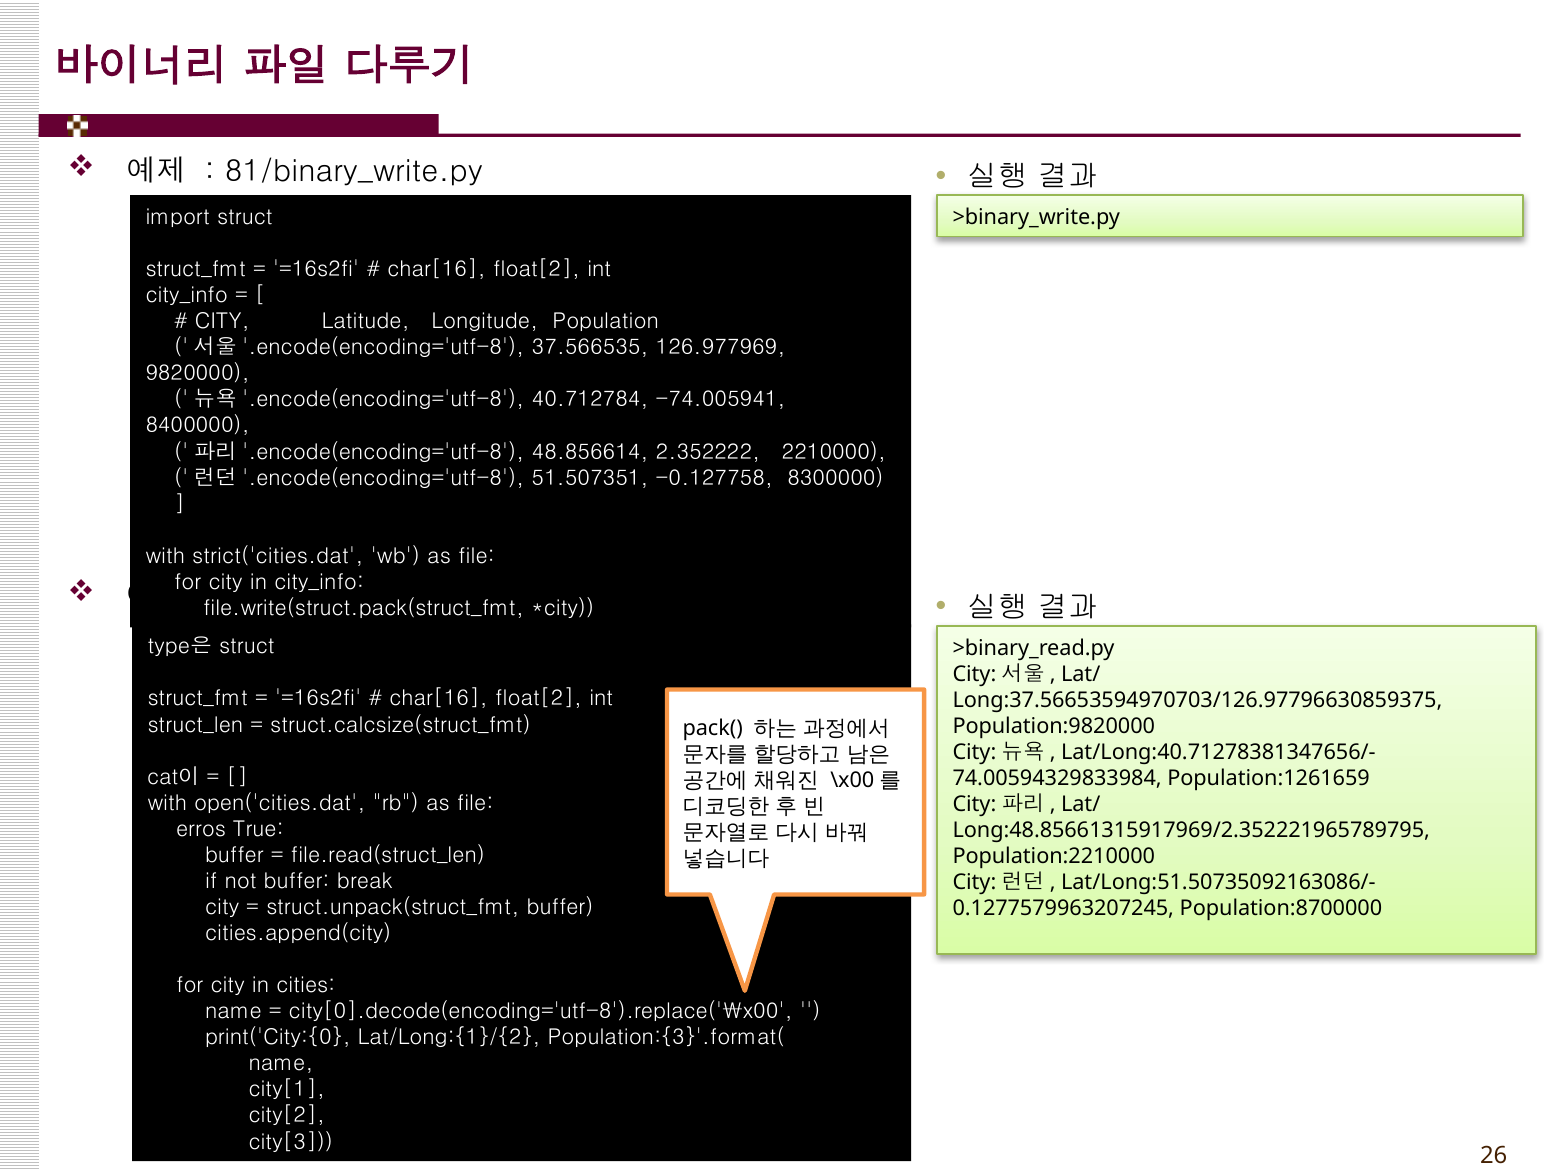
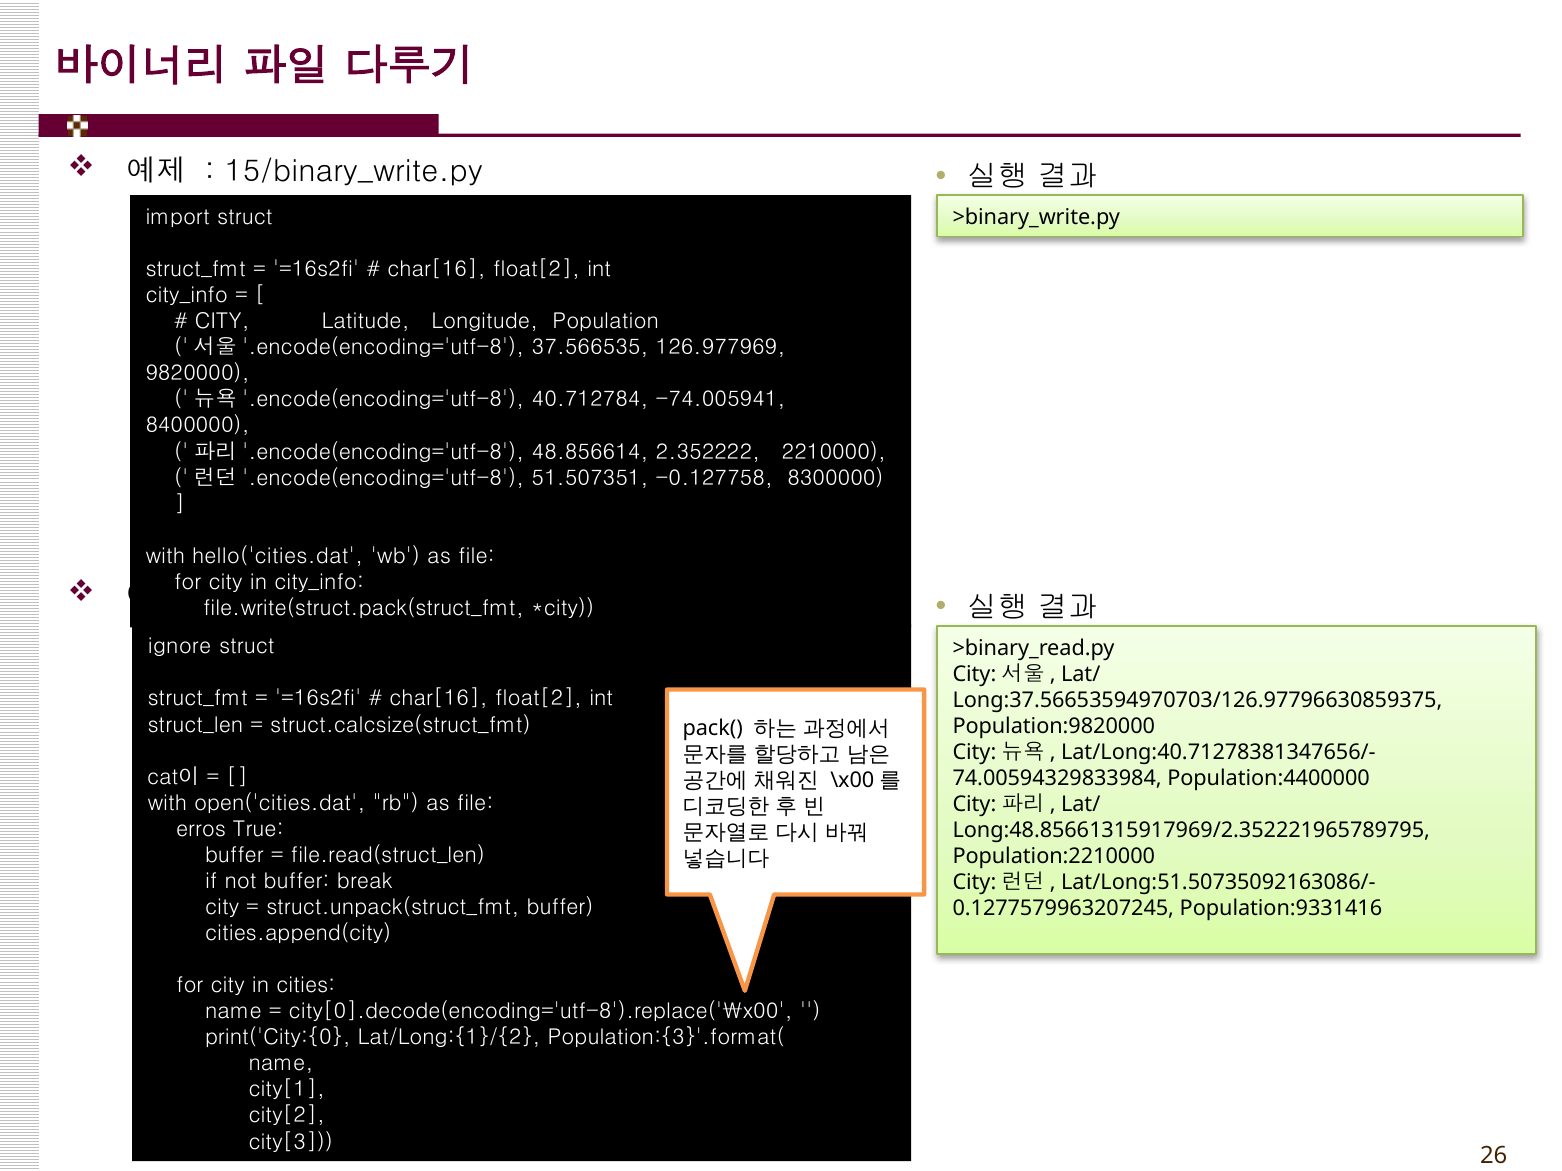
81/binary_write.py: 81/binary_write.py -> 15/binary_write.py
strict('cities.dat: strict('cities.dat -> hello('cities.dat
type은: type은 -> ignore
Population:1261659: Population:1261659 -> Population:4400000
Population:8700000: Population:8700000 -> Population:9331416
